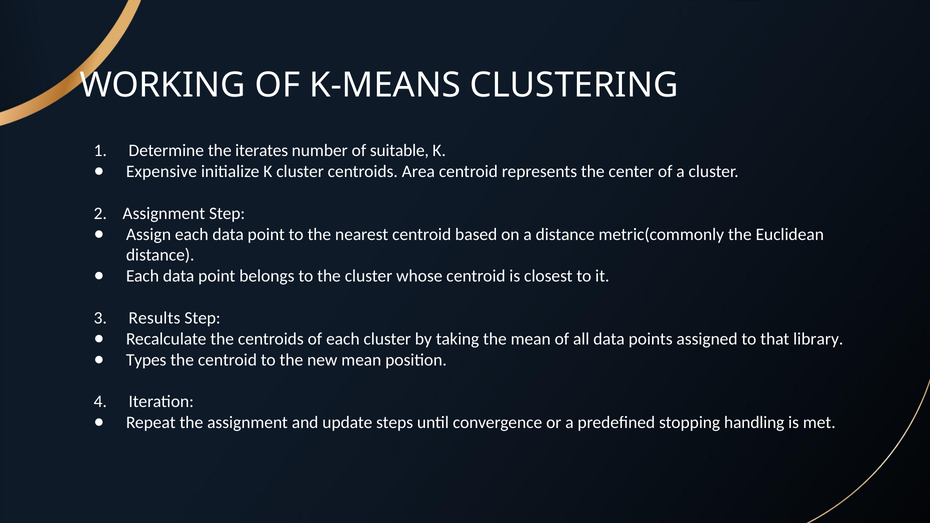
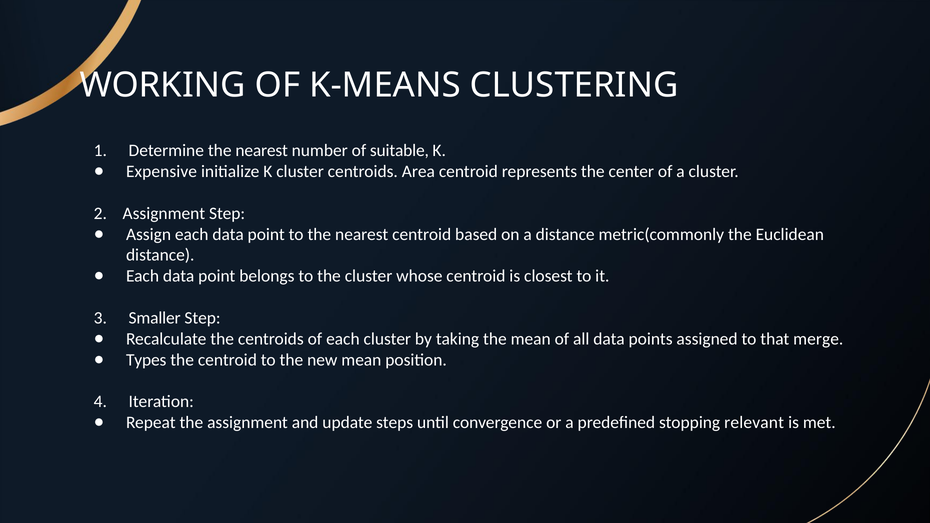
Determine the iterates: iterates -> nearest
Results: Results -> Smaller
library: library -> merge
handling: handling -> relevant
